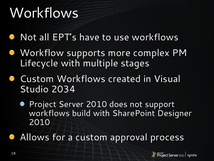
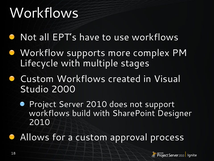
2034: 2034 -> 2000
